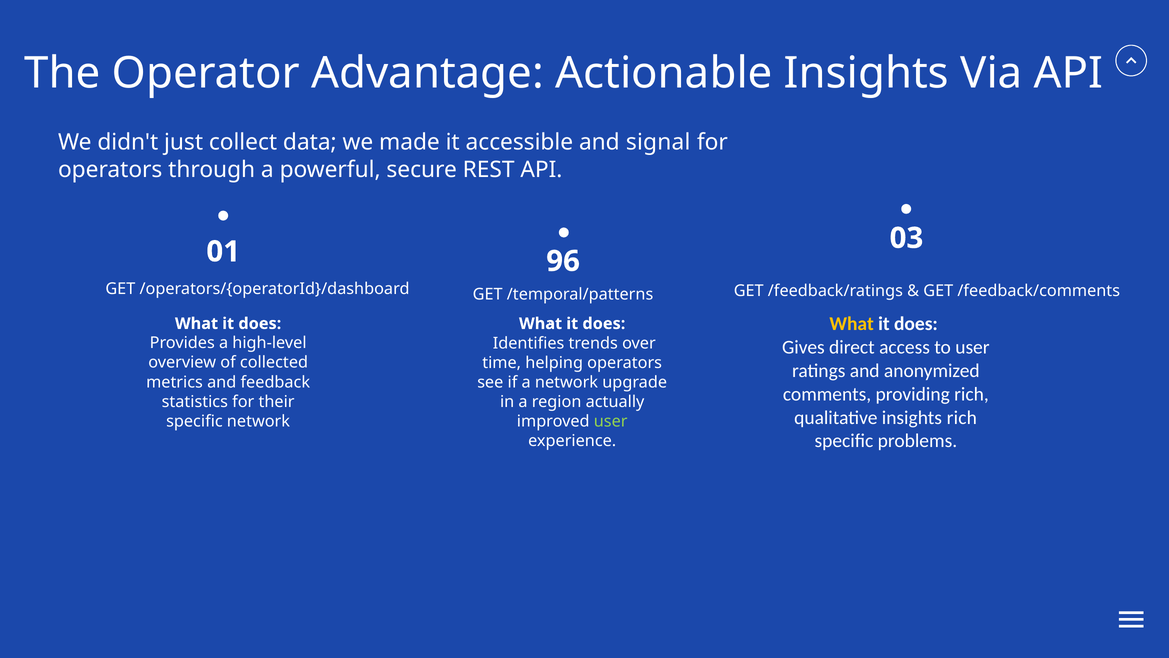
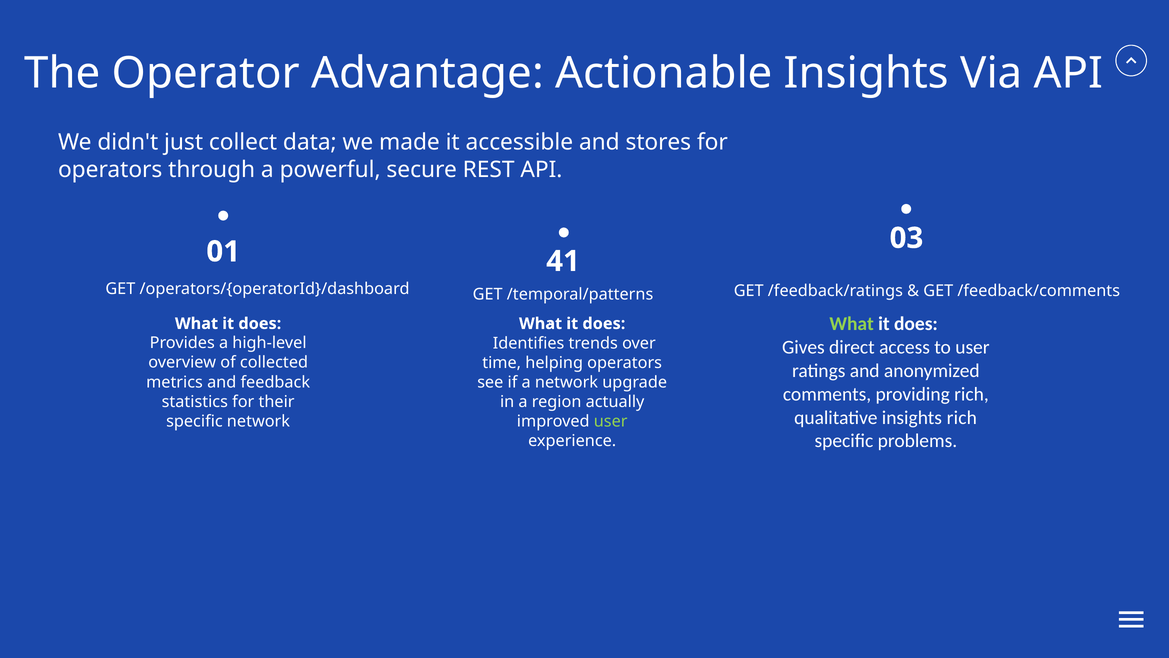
signal: signal -> stores
96: 96 -> 41
What at (852, 324) colour: yellow -> light green
